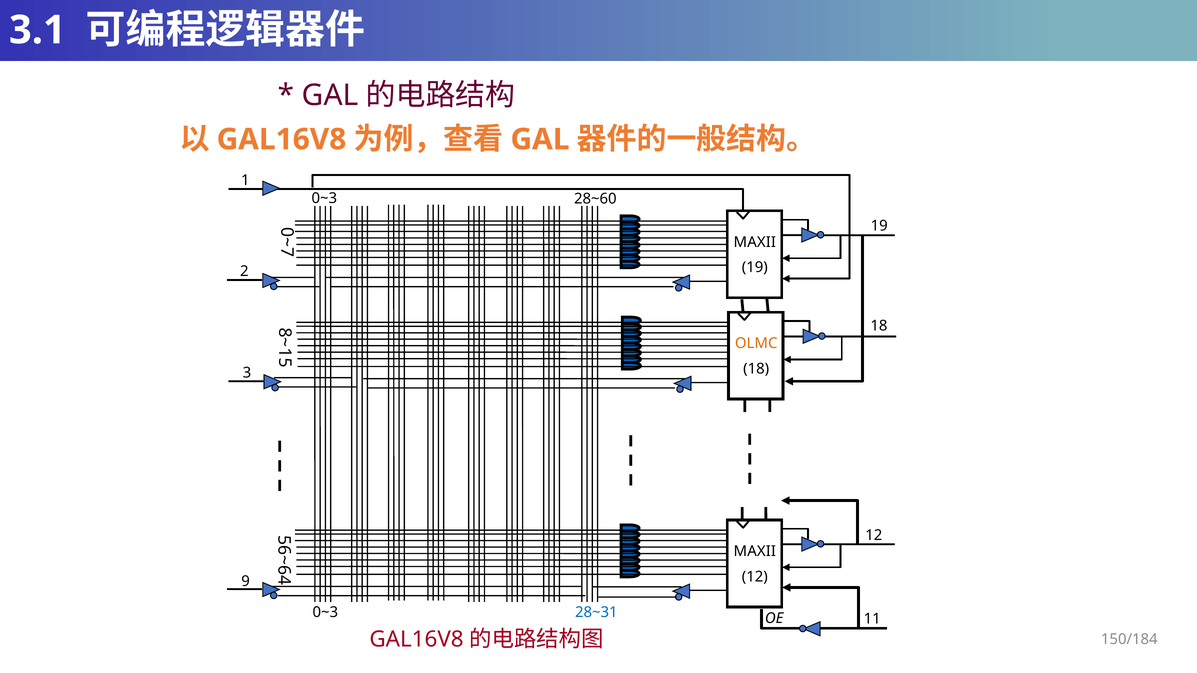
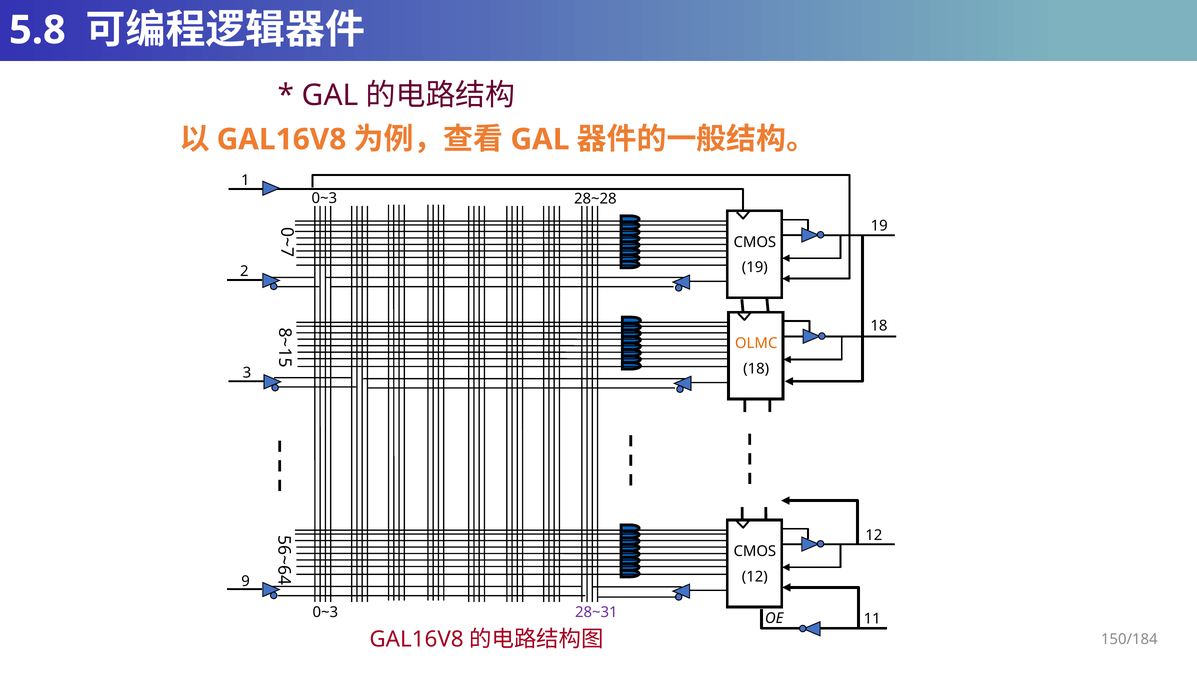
3.1: 3.1 -> 5.8
28~60: 28~60 -> 28~28
MAXII at (755, 242): MAXII -> CMOS
MAXII at (755, 551): MAXII -> CMOS
28~31 colour: blue -> purple
